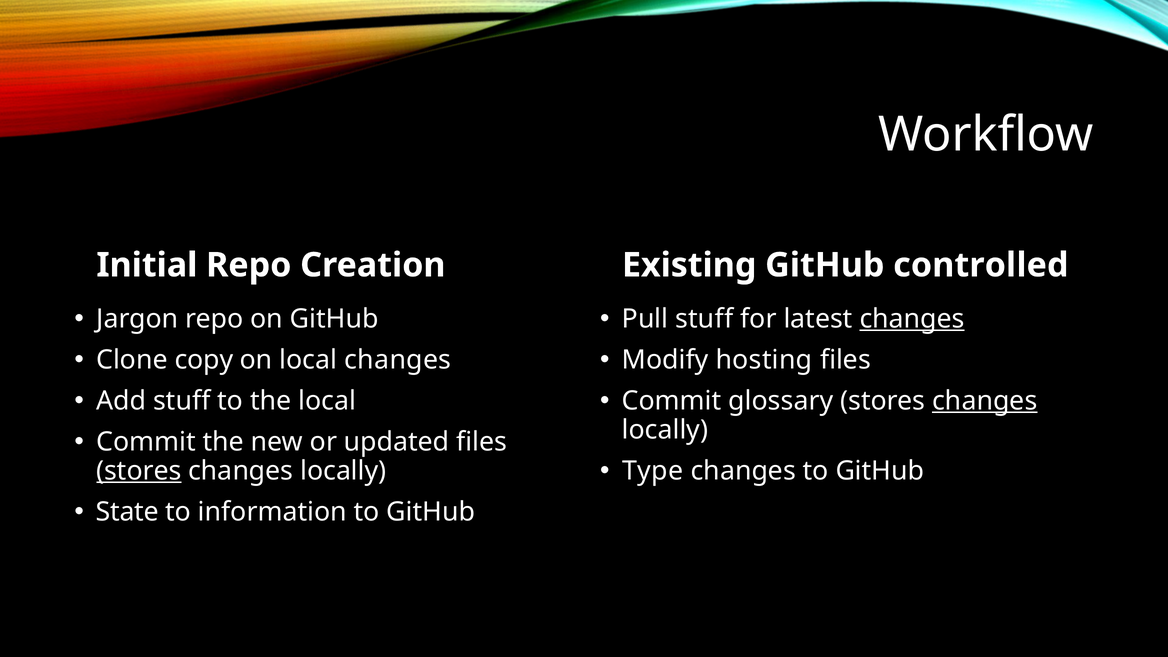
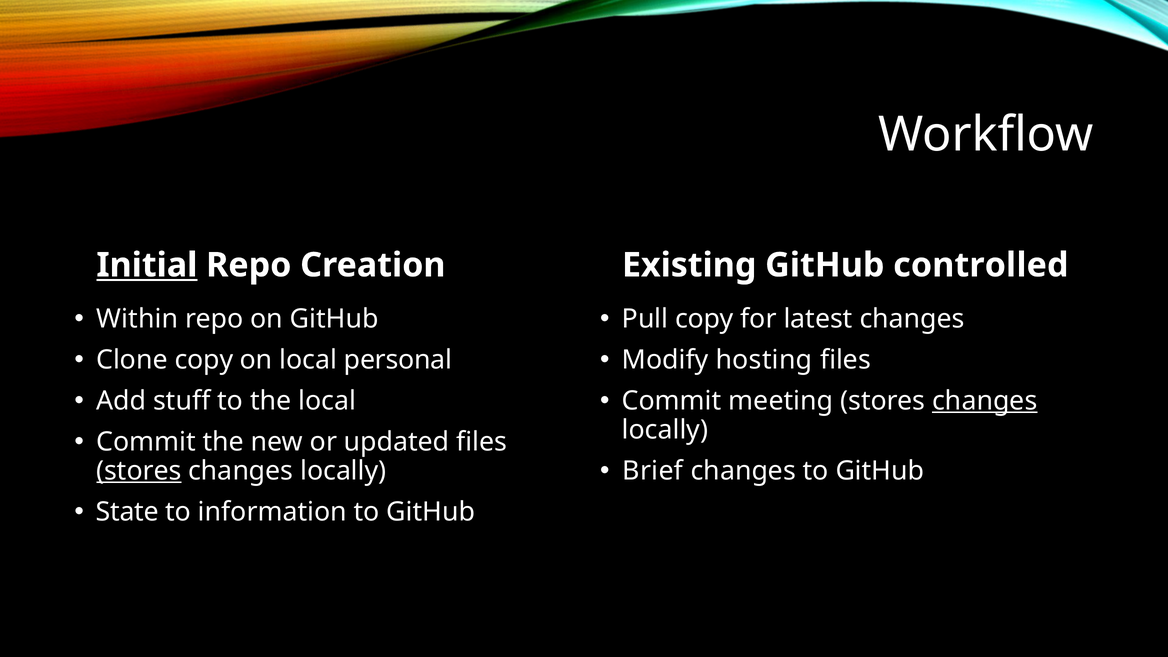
Initial underline: none -> present
Jargon: Jargon -> Within
Pull stuff: stuff -> copy
changes at (912, 319) underline: present -> none
local changes: changes -> personal
glossary: glossary -> meeting
Type: Type -> Brief
